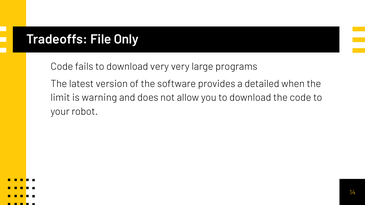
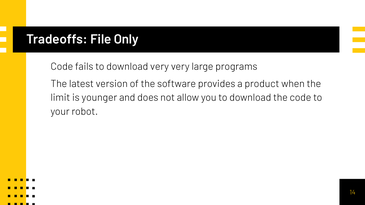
detailed: detailed -> product
warning: warning -> younger
